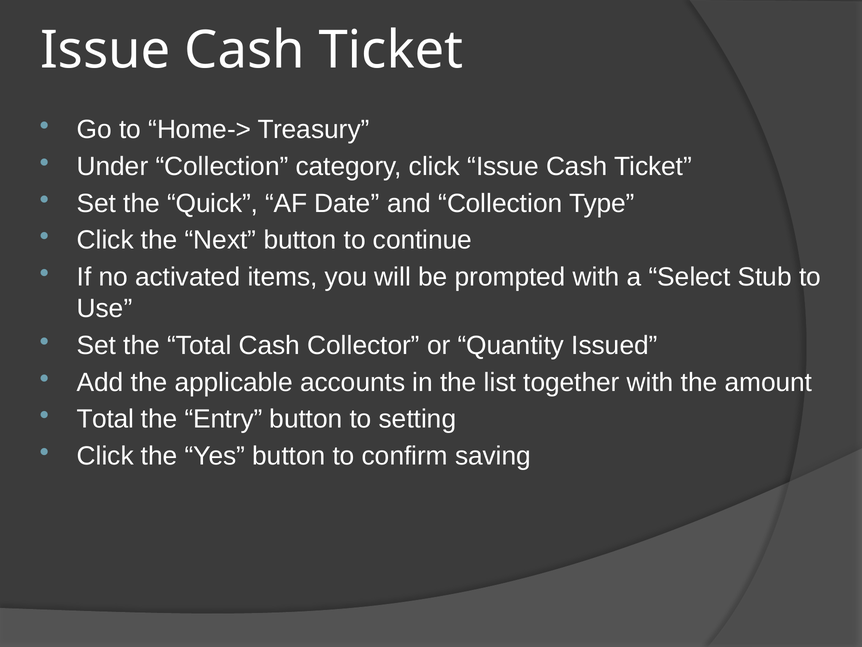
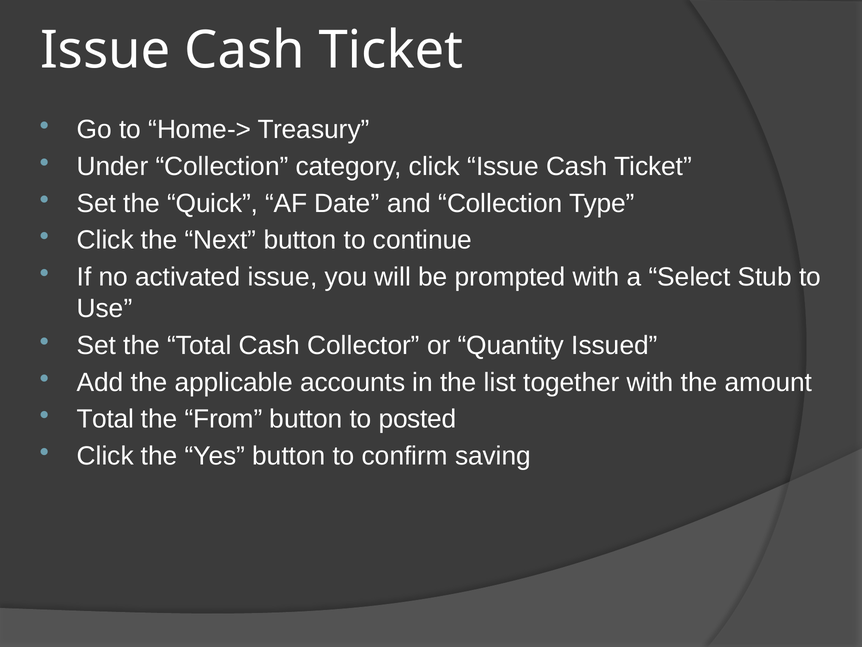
activated items: items -> issue
Entry: Entry -> From
setting: setting -> posted
